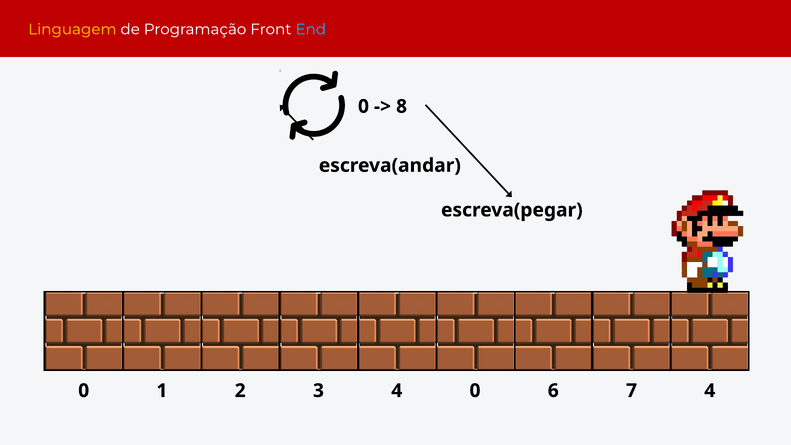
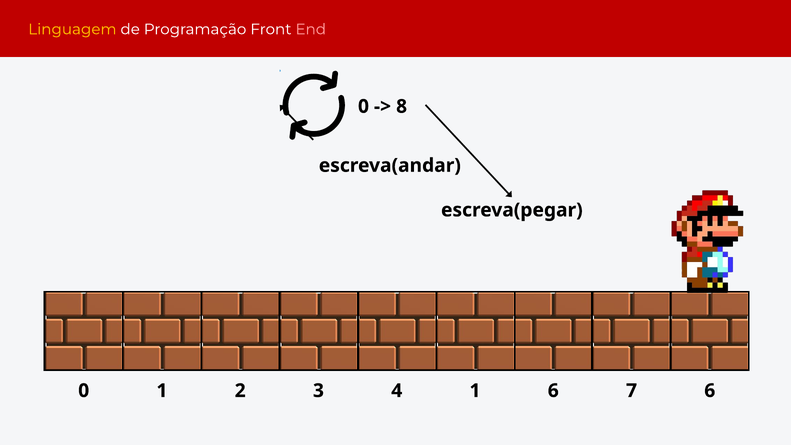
End colour: light blue -> pink
4 0: 0 -> 1
7 4: 4 -> 6
